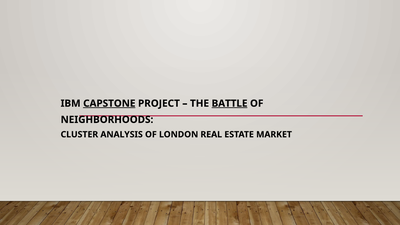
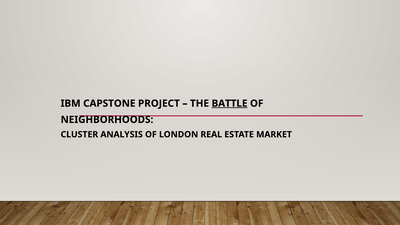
CAPSTONE underline: present -> none
